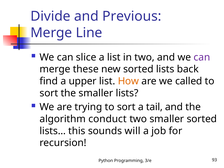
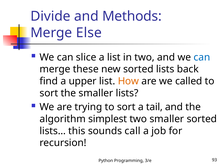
Previous: Previous -> Methods
Line: Line -> Else
can at (202, 57) colour: purple -> blue
conduct: conduct -> simplest
will: will -> call
